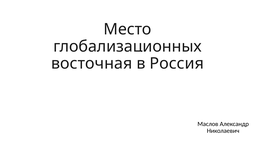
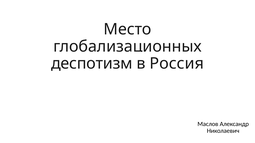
восточная: восточная -> деспотизм
